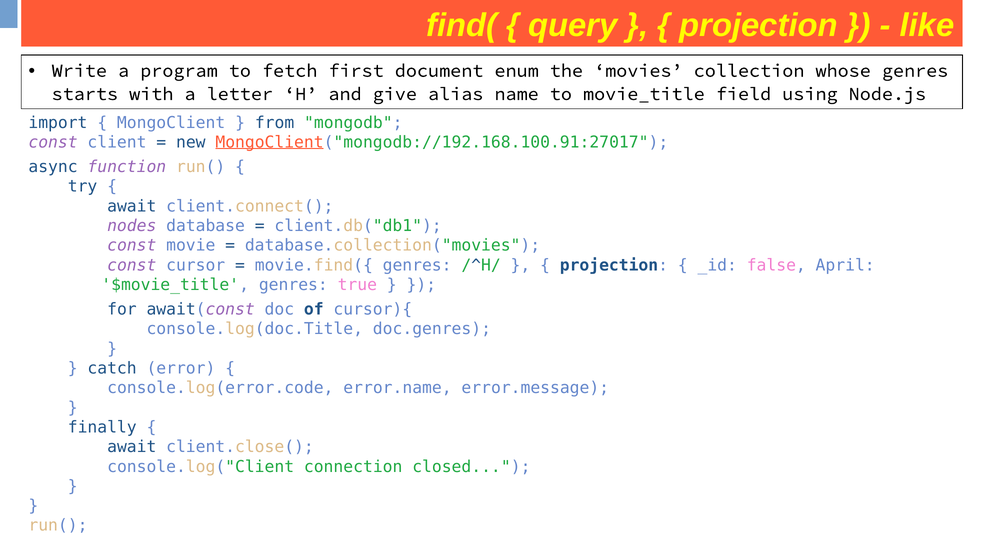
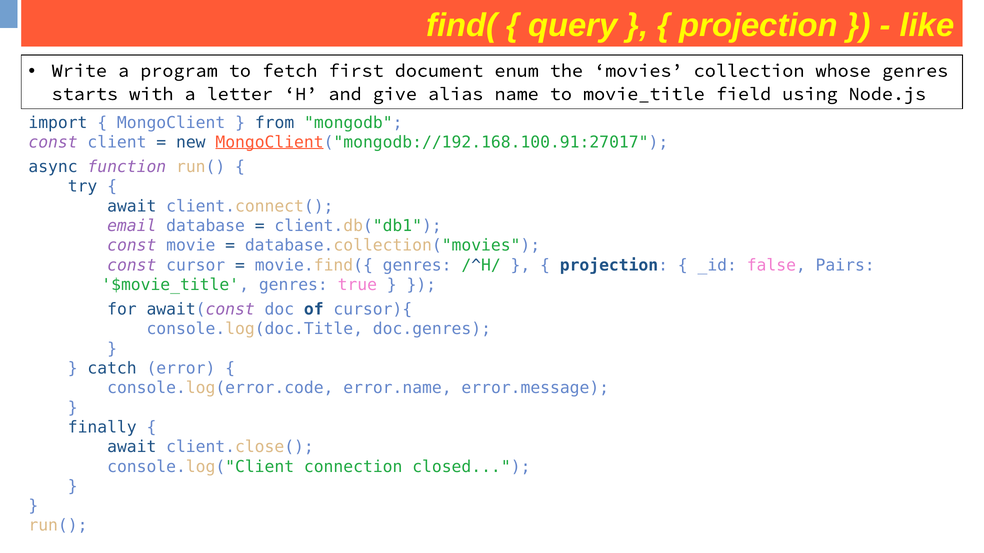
nodes: nodes -> email
April: April -> Pairs
